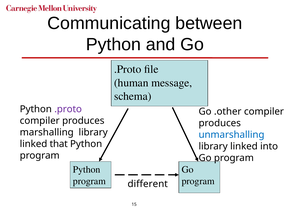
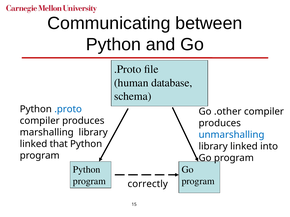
message: message -> database
.proto at (68, 109) colour: purple -> blue
different: different -> correctly
